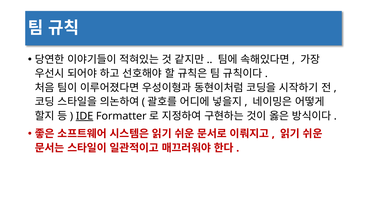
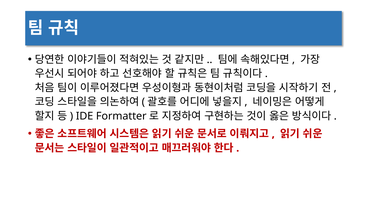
IDE underline: present -> none
